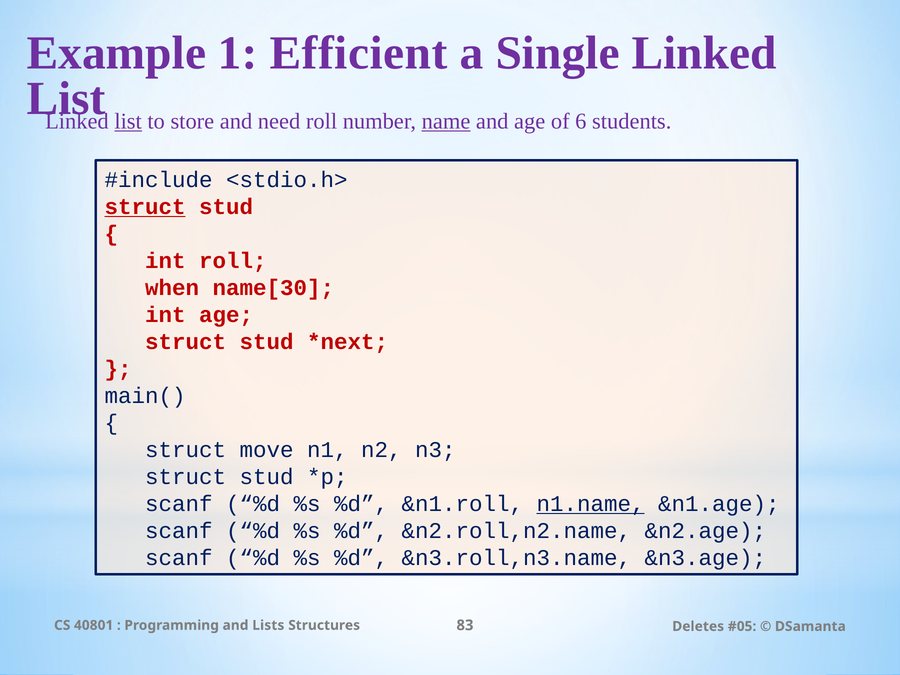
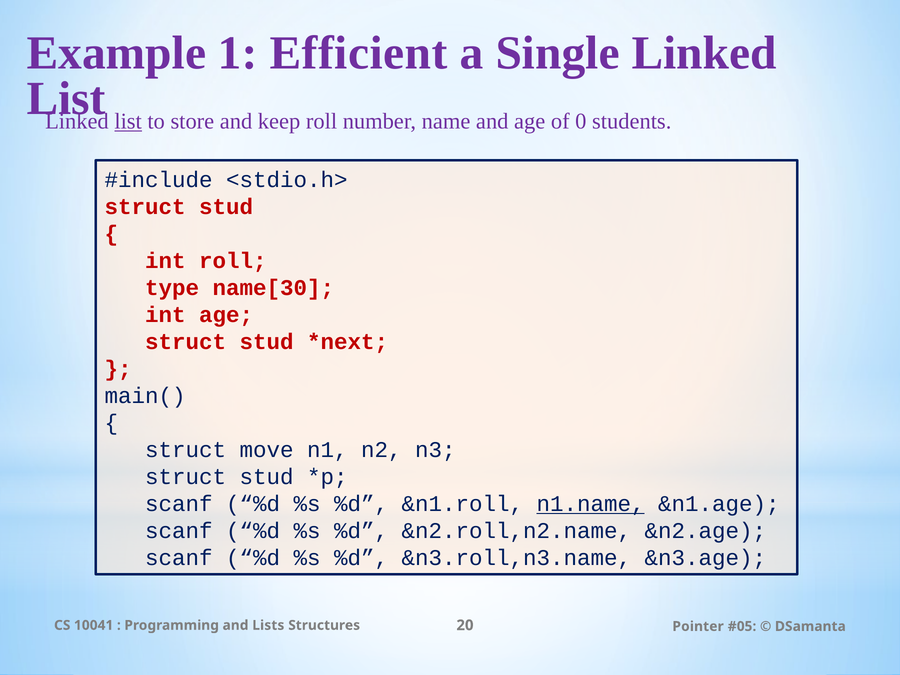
need: need -> keep
name underline: present -> none
6: 6 -> 0
struct at (145, 207) underline: present -> none
when: when -> type
40801: 40801 -> 10041
83: 83 -> 20
Deletes: Deletes -> Pointer
